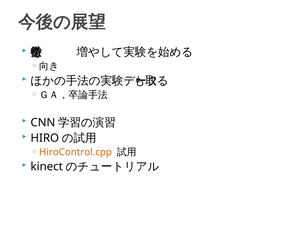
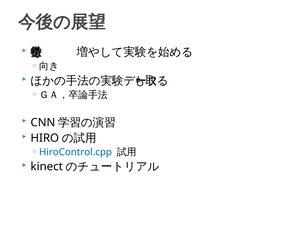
HiroControl.cpp colour: orange -> blue
